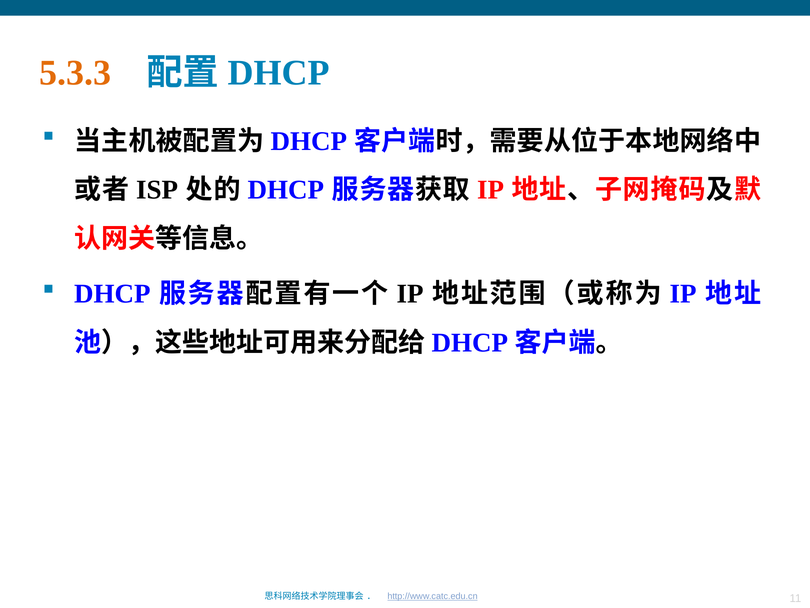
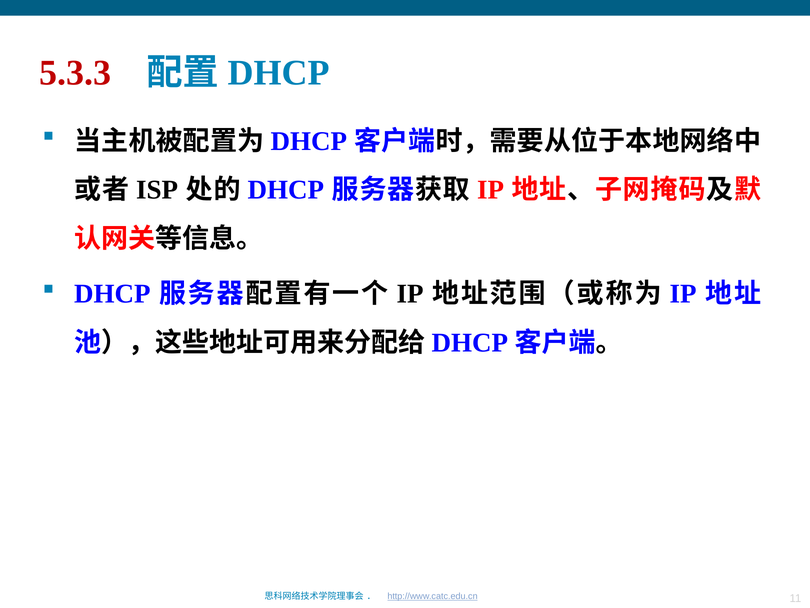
5.3.3 colour: orange -> red
